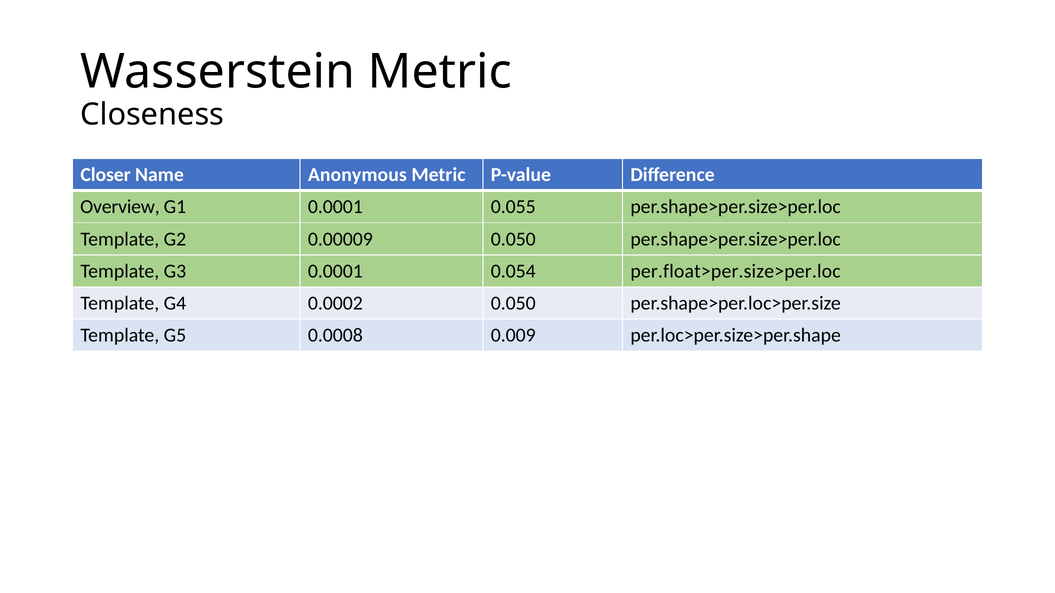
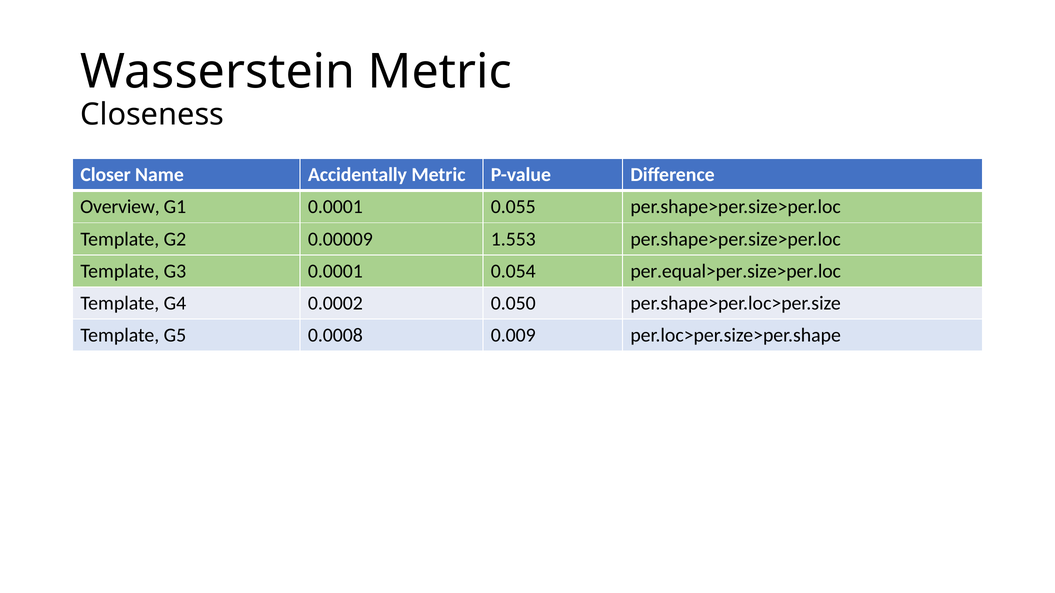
Anonymous: Anonymous -> Accidentally
0.00009 0.050: 0.050 -> 1.553
per.float>per.size>per.loc: per.float>per.size>per.loc -> per.equal>per.size>per.loc
